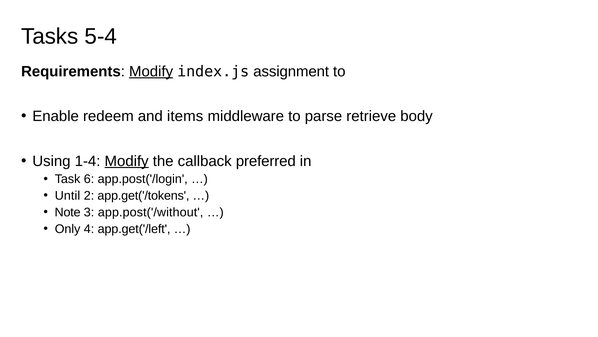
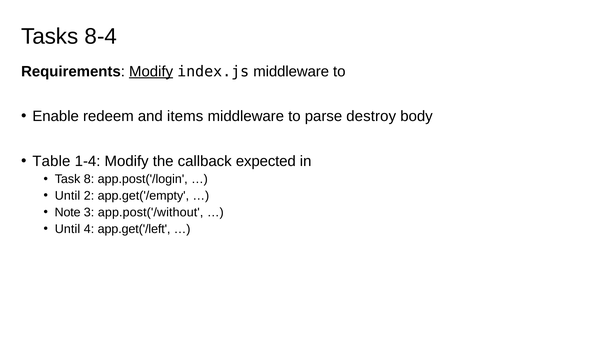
5-4: 5-4 -> 8-4
index.js assignment: assignment -> middleware
retrieve: retrieve -> destroy
Using: Using -> Table
Modify at (127, 161) underline: present -> none
preferred: preferred -> expected
6: 6 -> 8
app.get('/tokens: app.get('/tokens -> app.get('/empty
Only at (68, 228): Only -> Until
